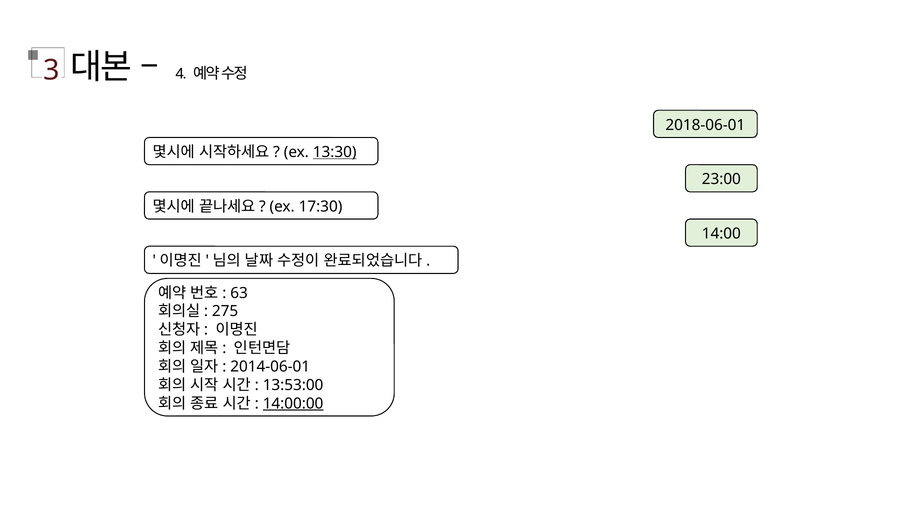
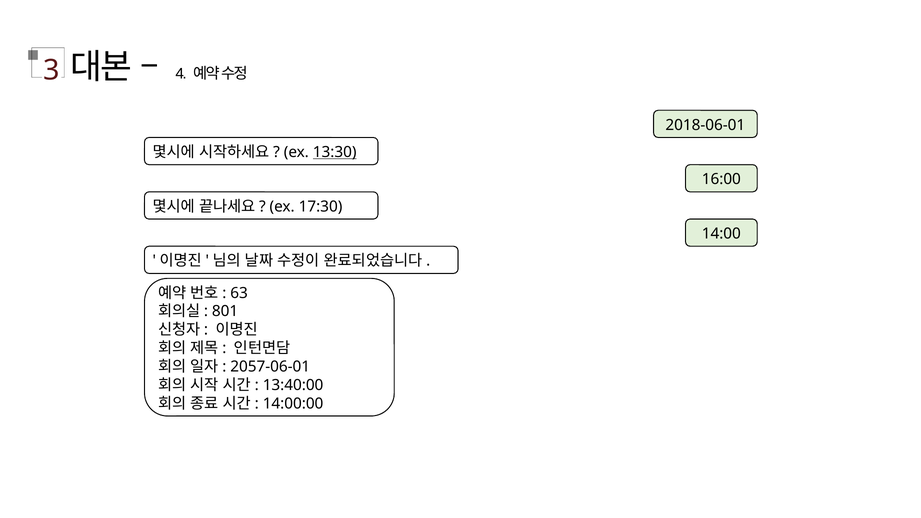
23:00: 23:00 -> 16:00
275: 275 -> 801
2014-06-01: 2014-06-01 -> 2057-06-01
13:53:00: 13:53:00 -> 13:40:00
14:00:00 underline: present -> none
